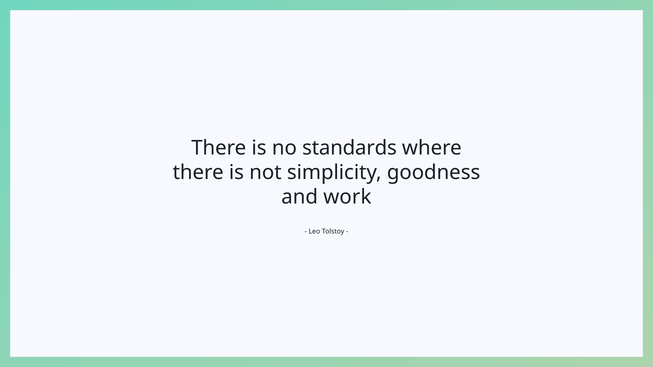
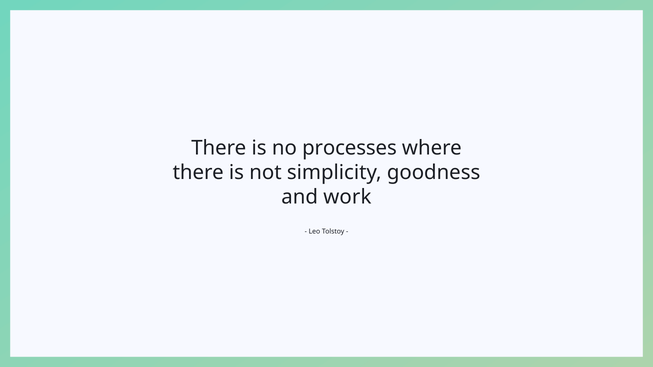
standards: standards -> processes
